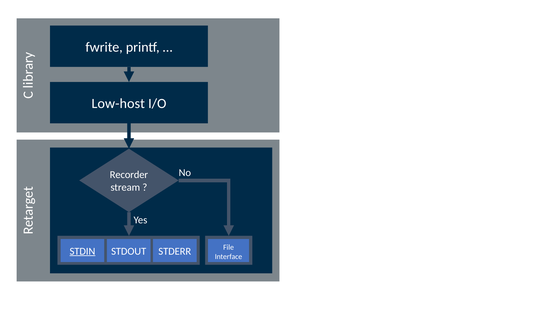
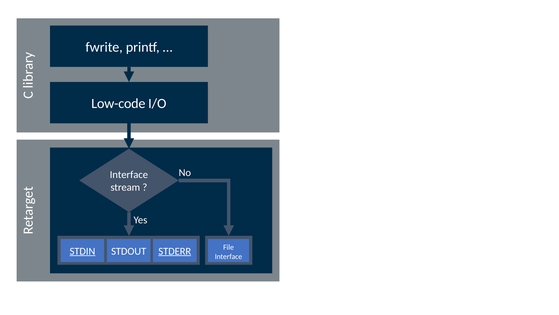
Low-host: Low-host -> Low-code
Recorder at (129, 175): Recorder -> Interface
STDERR underline: none -> present
